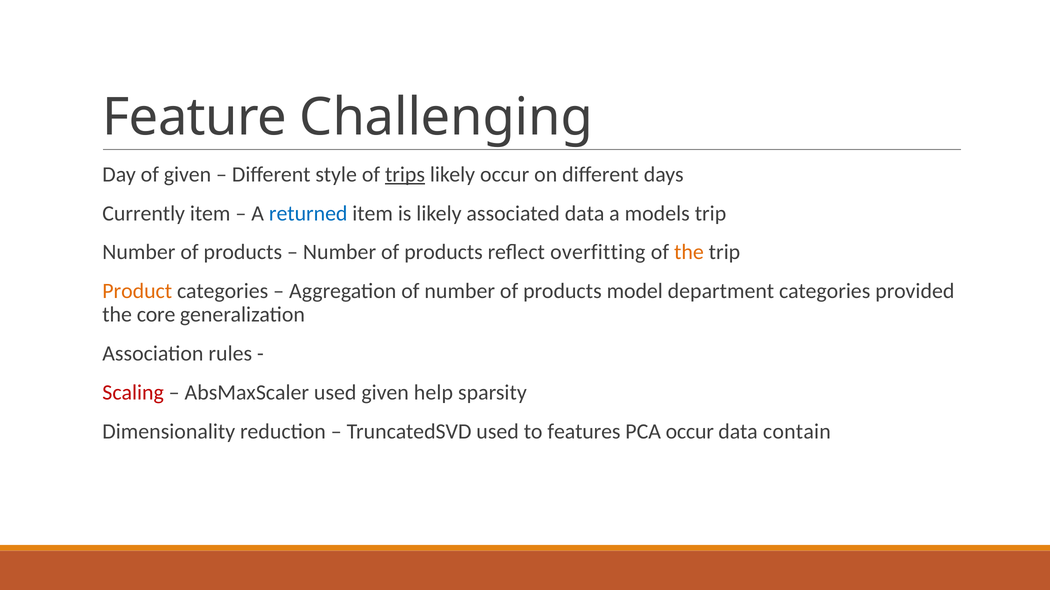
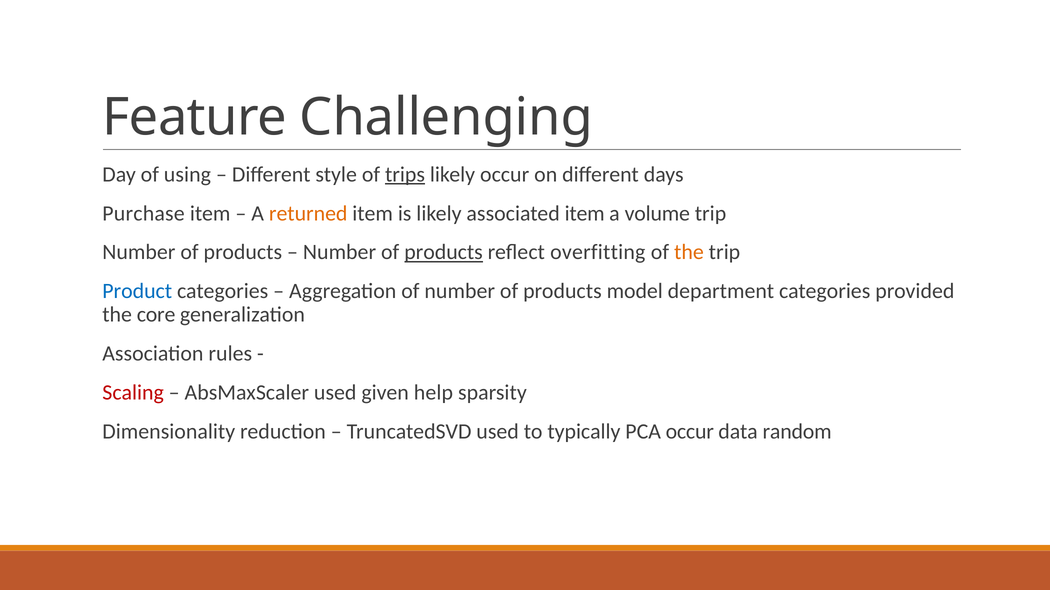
of given: given -> using
Currently: Currently -> Purchase
returned colour: blue -> orange
associated data: data -> item
models: models -> volume
products at (444, 252) underline: none -> present
Product colour: orange -> blue
features: features -> typically
contain: contain -> random
